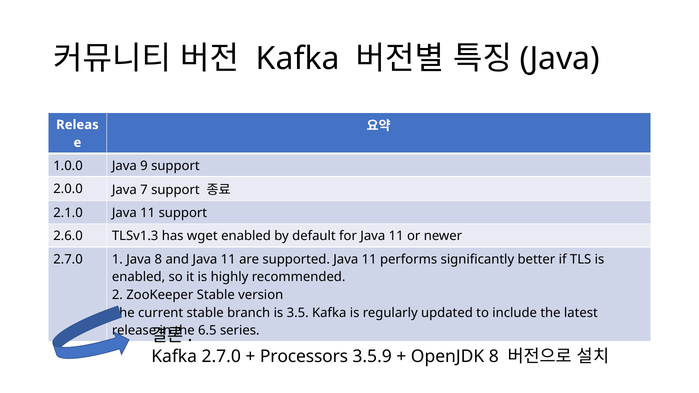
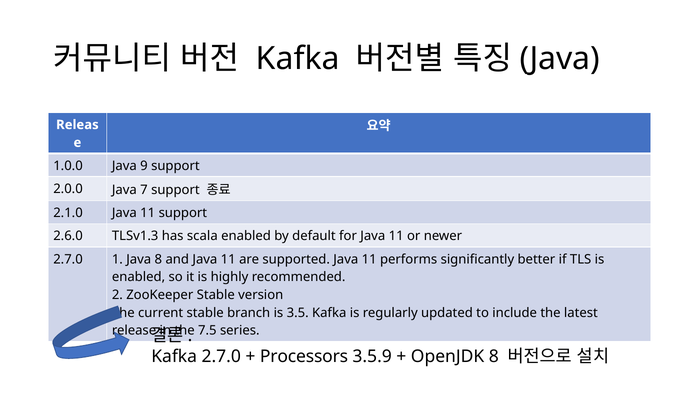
wget: wget -> scala
6.5: 6.5 -> 7.5
